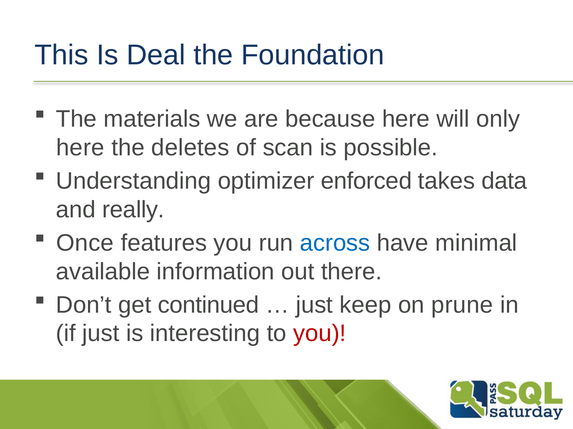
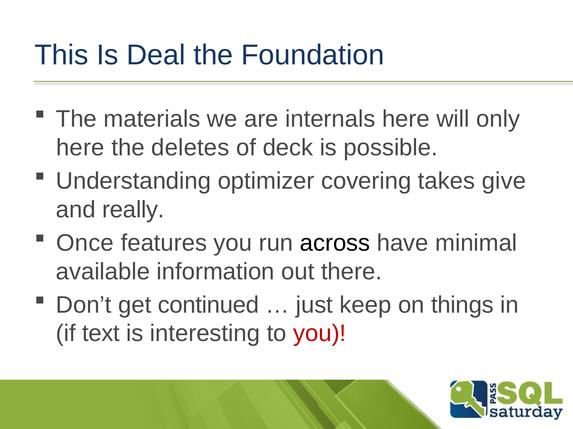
because: because -> internals
scan: scan -> deck
enforced: enforced -> covering
data: data -> give
across colour: blue -> black
prune: prune -> things
if just: just -> text
